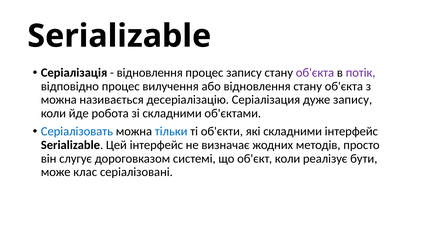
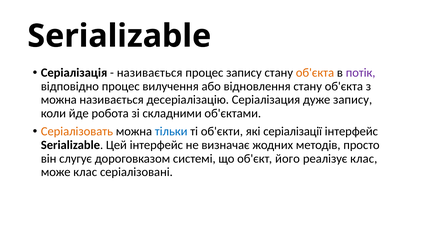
відновлення at (150, 73): відновлення -> називається
об'єкта at (315, 73) colour: purple -> orange
Серіалізовать colour: blue -> orange
які складними: складними -> серіалізації
об'єкт коли: коли -> його
реалізує бути: бути -> клас
